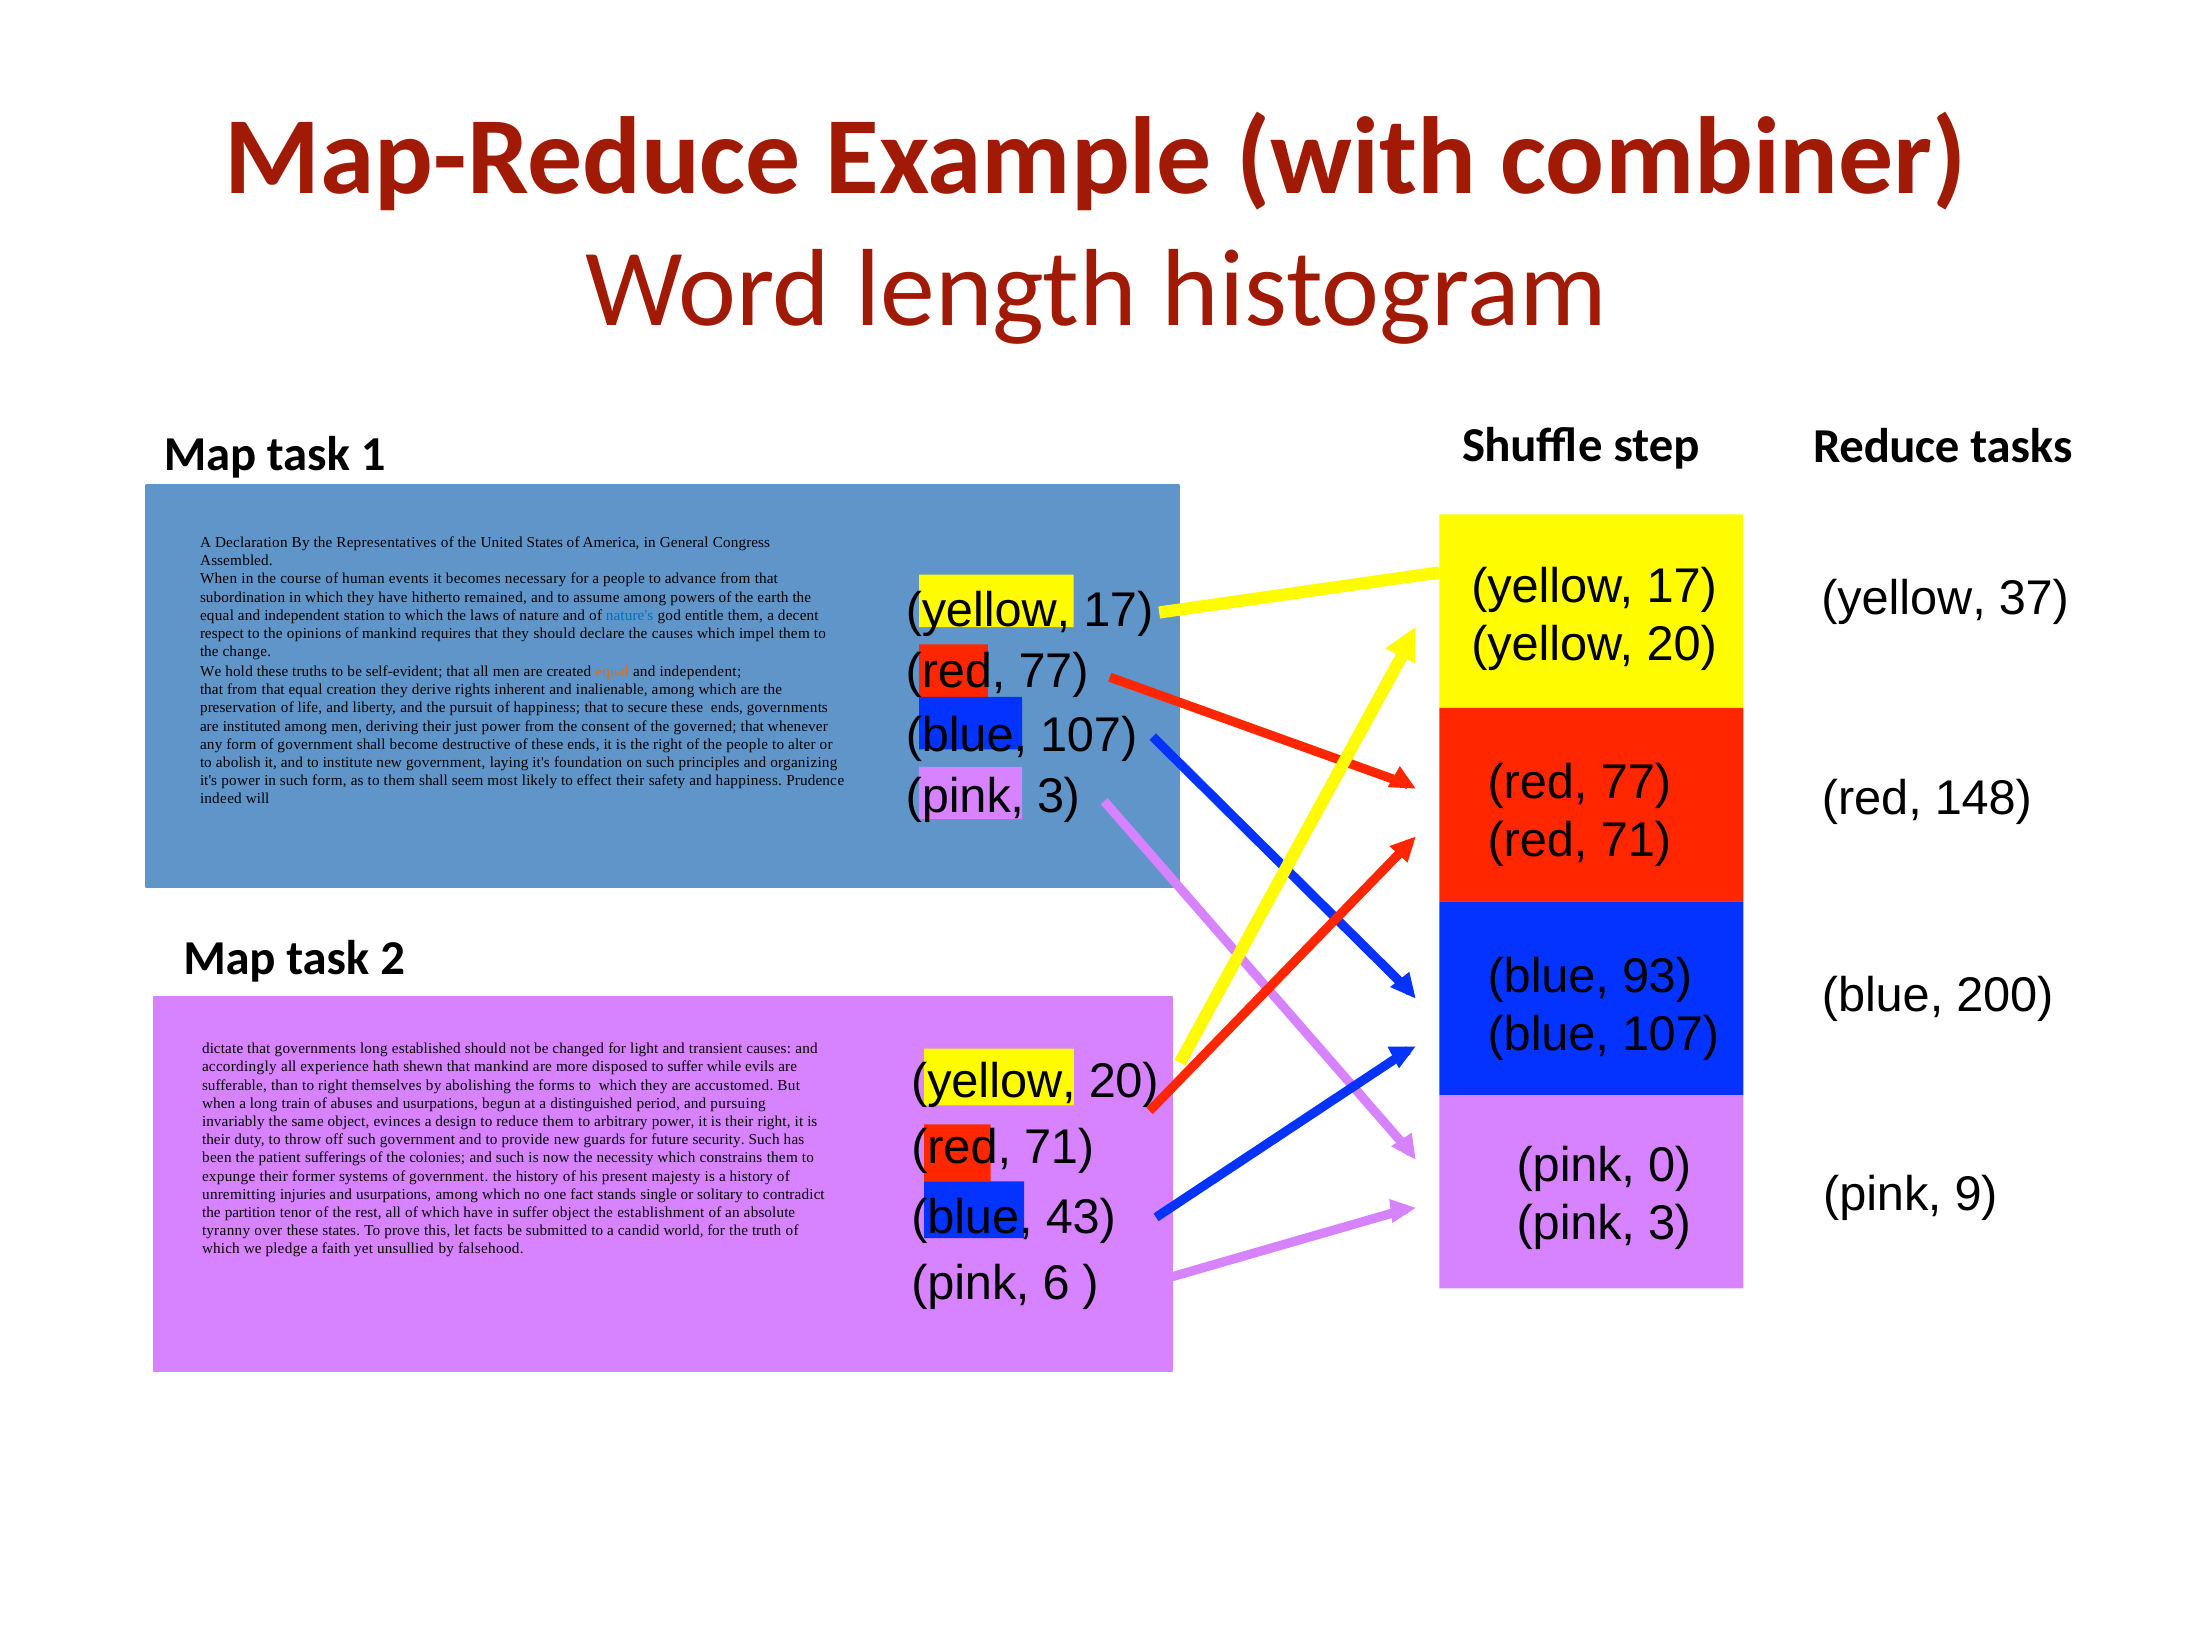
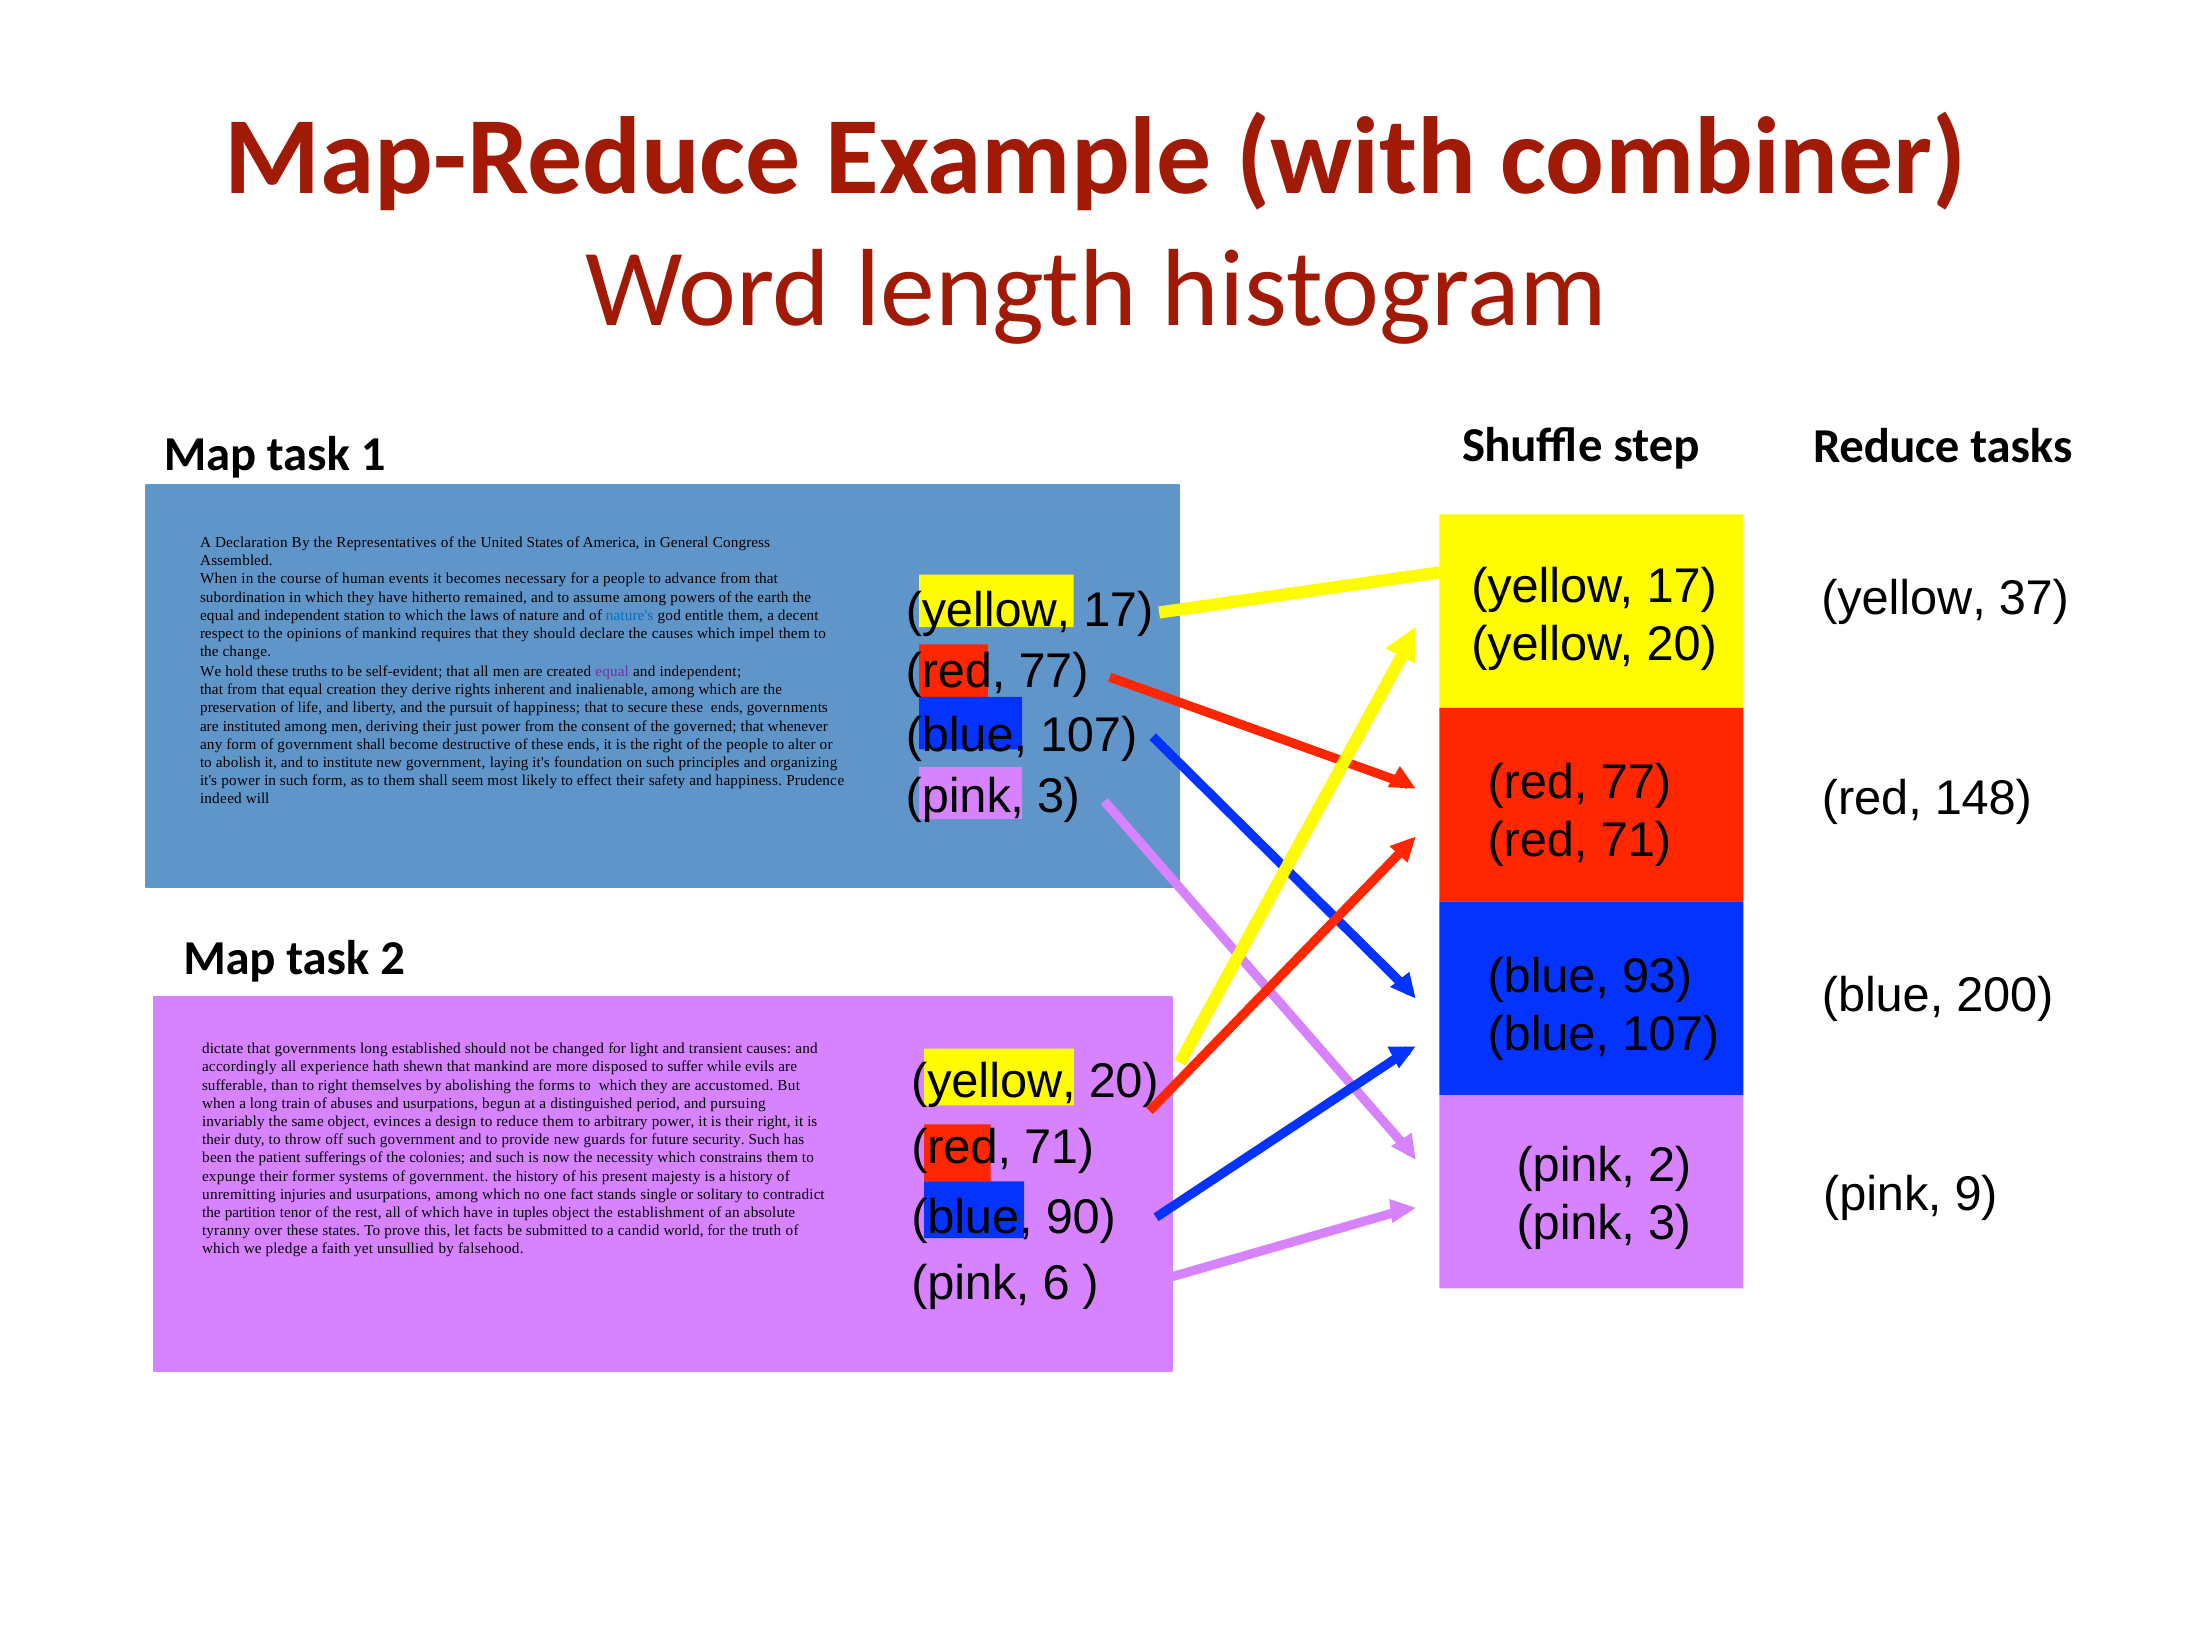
equal at (612, 671) colour: orange -> purple
pink 0: 0 -> 2
43: 43 -> 90
in suffer: suffer -> tuples
